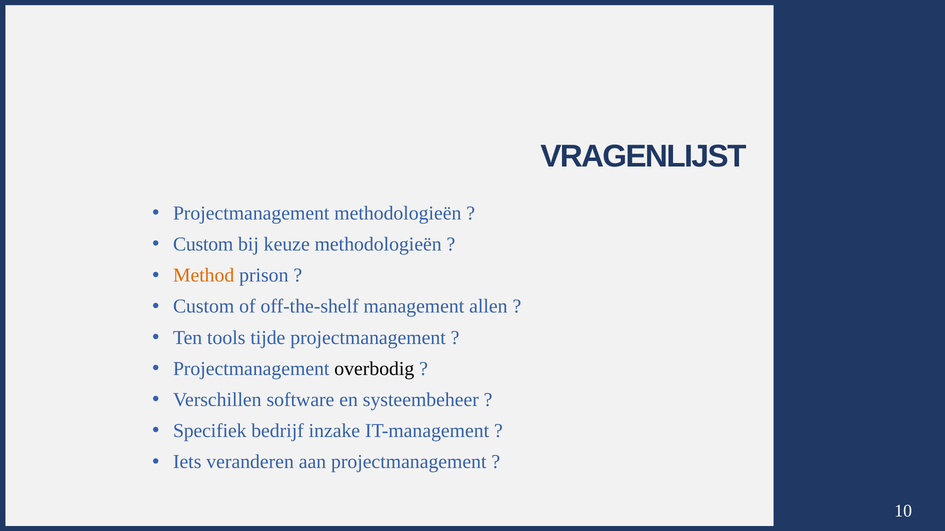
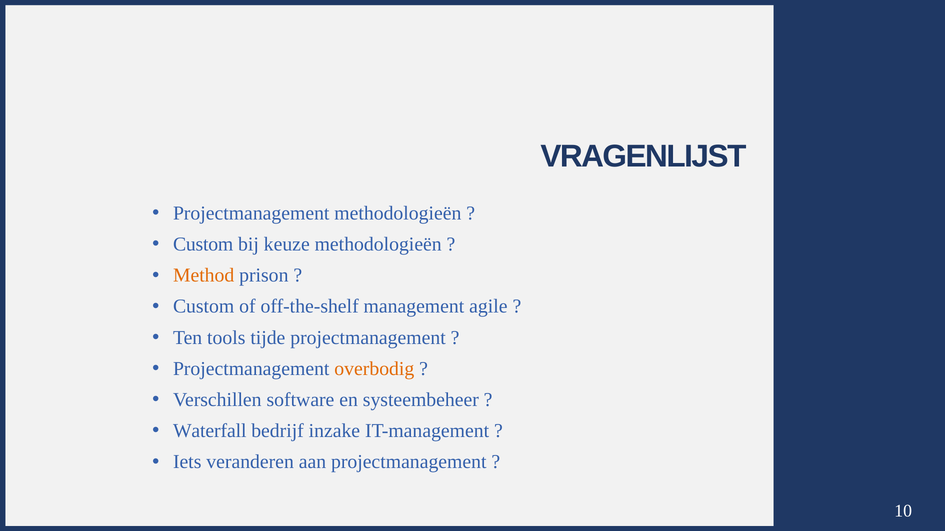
allen: allen -> agile
overbodig colour: black -> orange
Specifiek: Specifiek -> Waterfall
